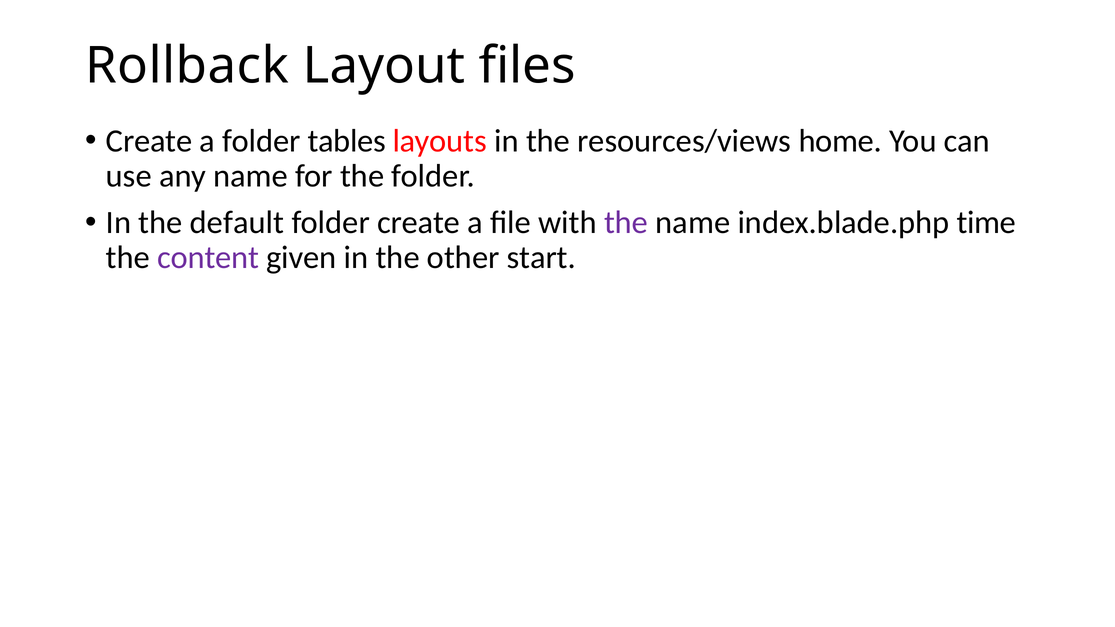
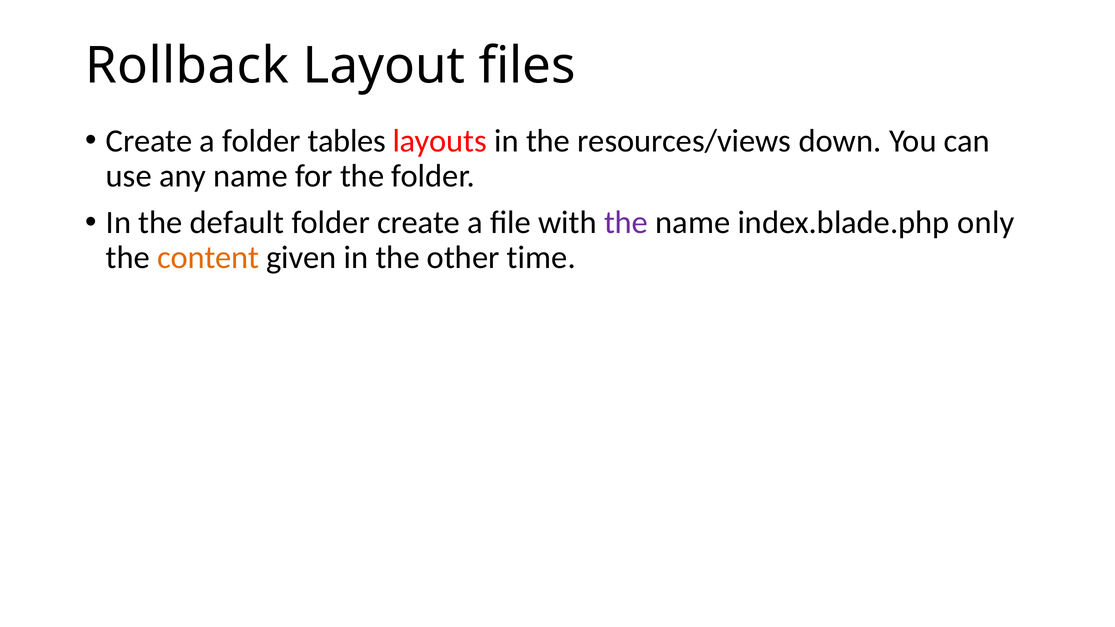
home: home -> down
time: time -> only
content colour: purple -> orange
start: start -> time
